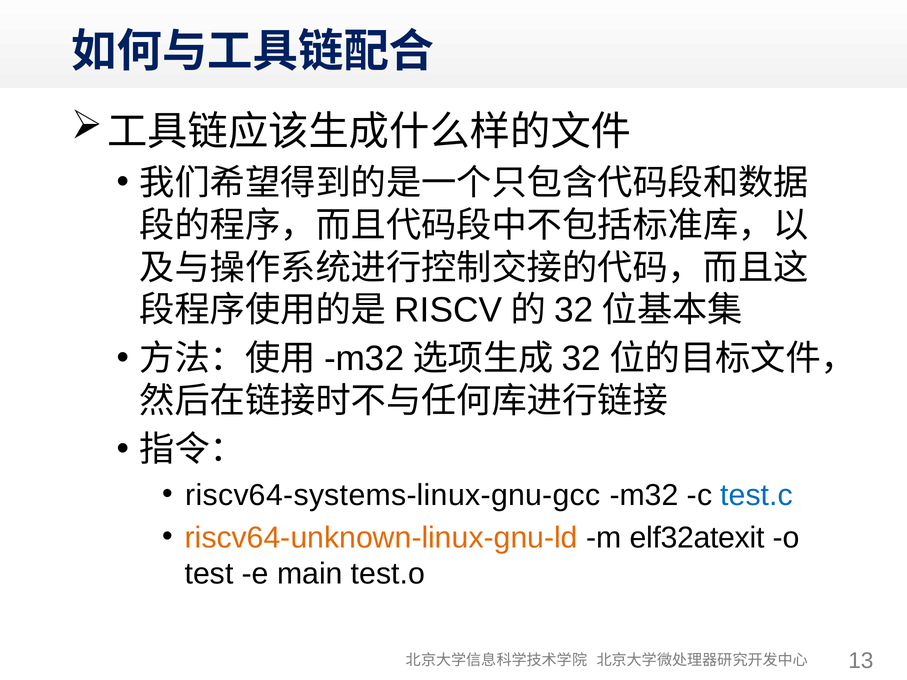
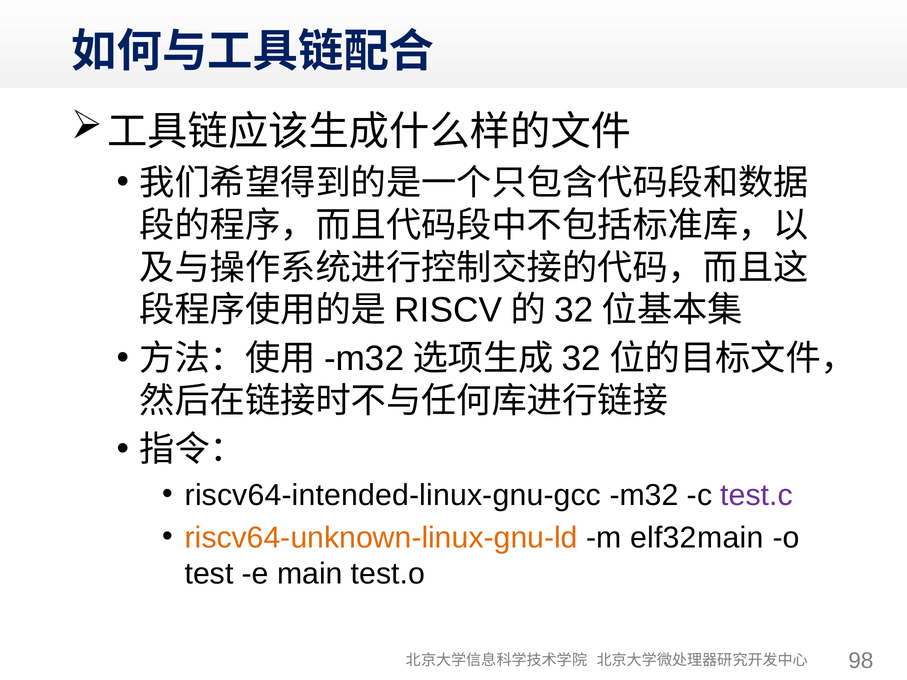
riscv64-systems-linux-gnu-gcc: riscv64-systems-linux-gnu-gcc -> riscv64-intended-linux-gnu-gcc
test.c colour: blue -> purple
elf32atexit: elf32atexit -> elf32main
13: 13 -> 98
